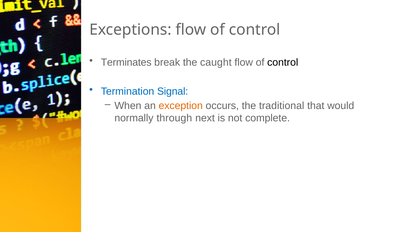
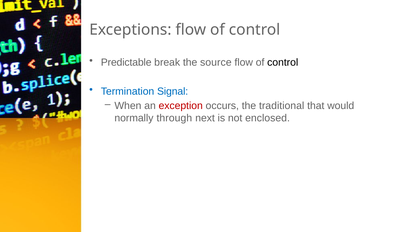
Terminates: Terminates -> Predictable
caught: caught -> source
exception colour: orange -> red
complete: complete -> enclosed
